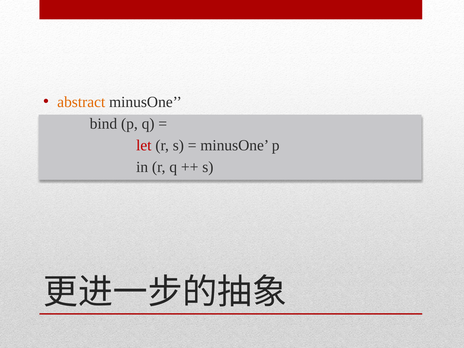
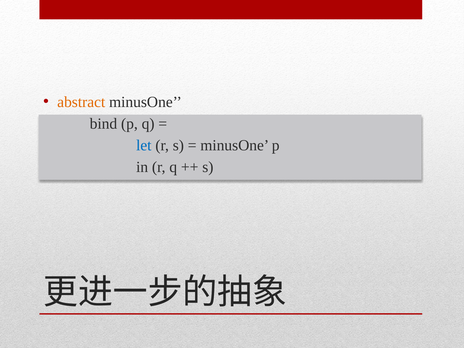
let colour: red -> blue
